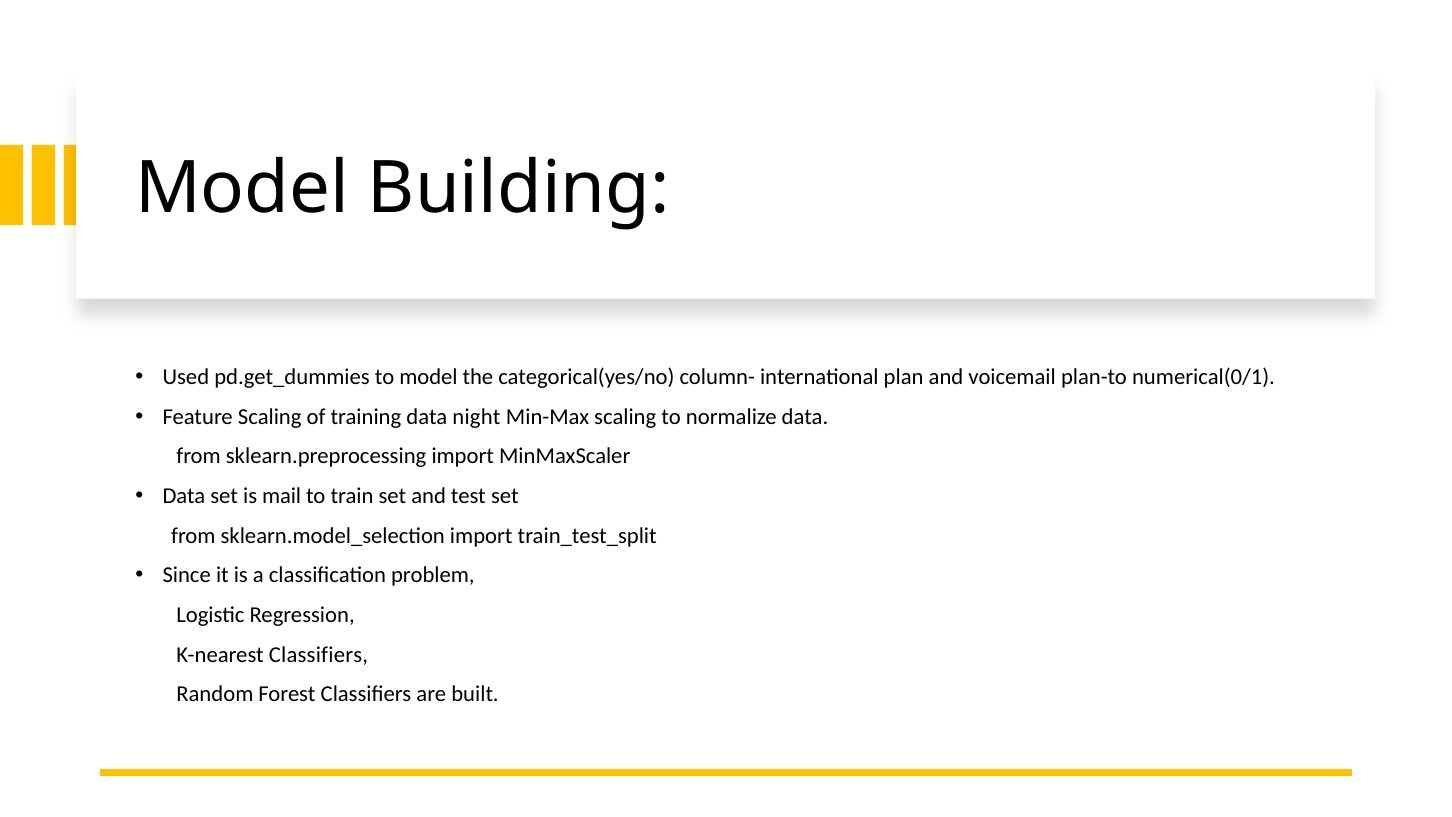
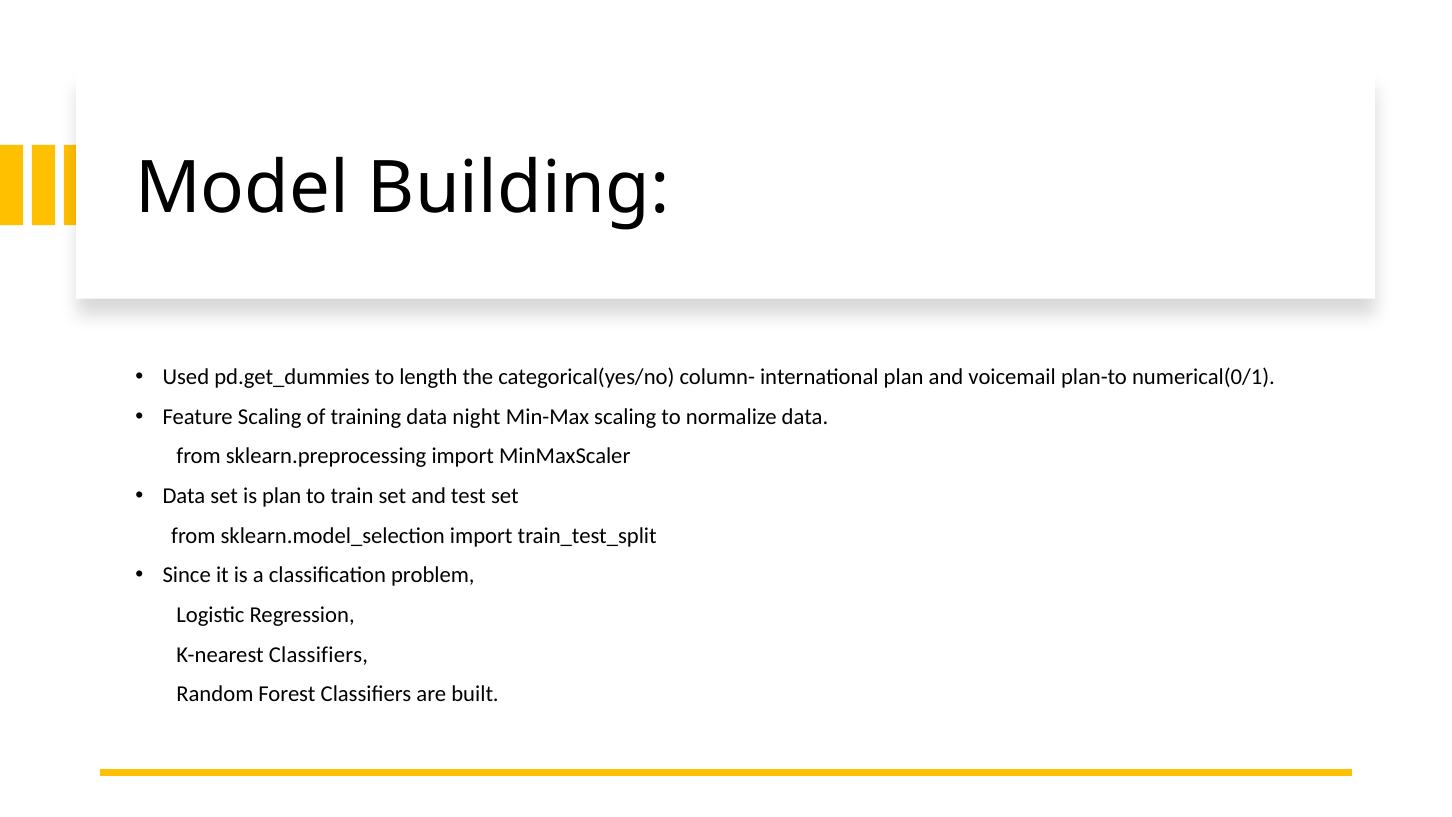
to model: model -> length
is mail: mail -> plan
